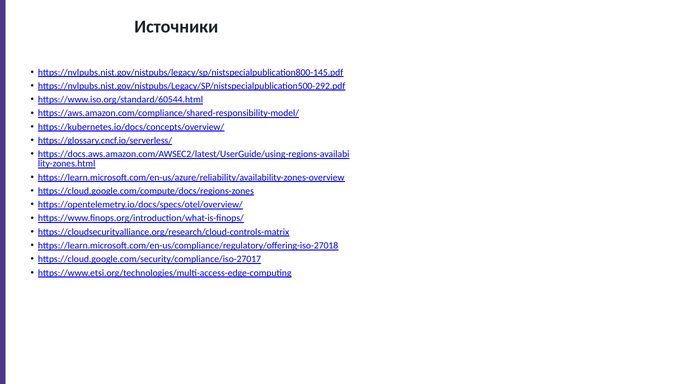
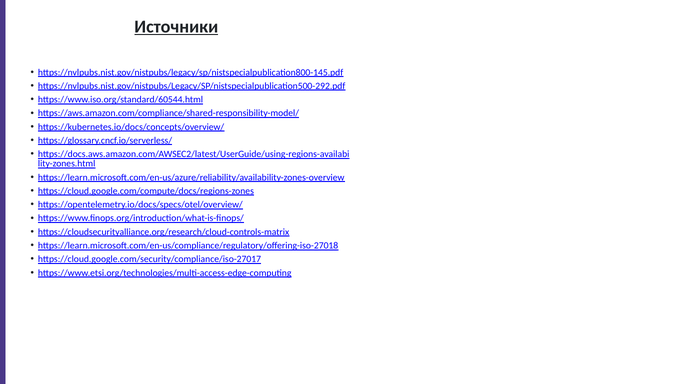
Источники underline: none -> present
